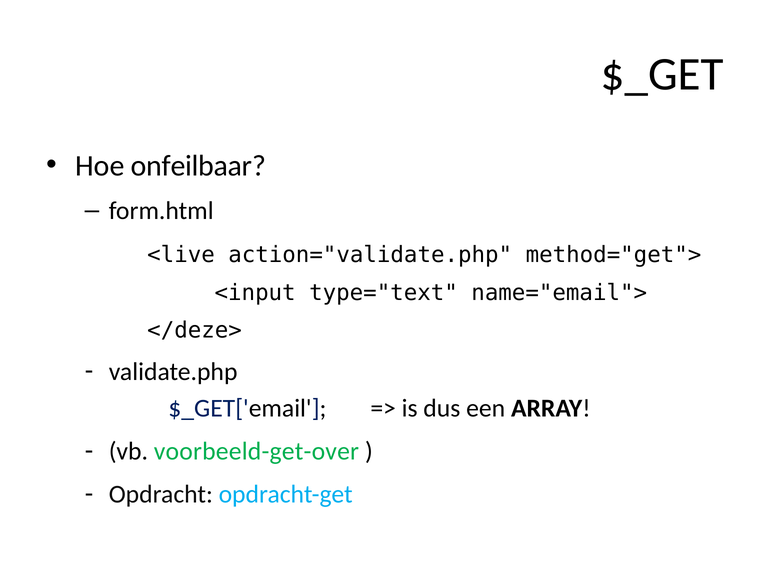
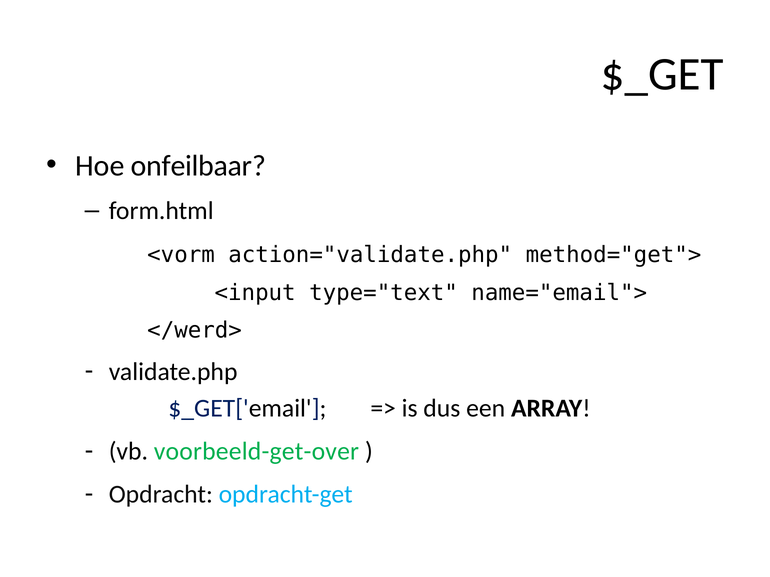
<live: <live -> <vorm
</deze>: </deze> -> </werd>
